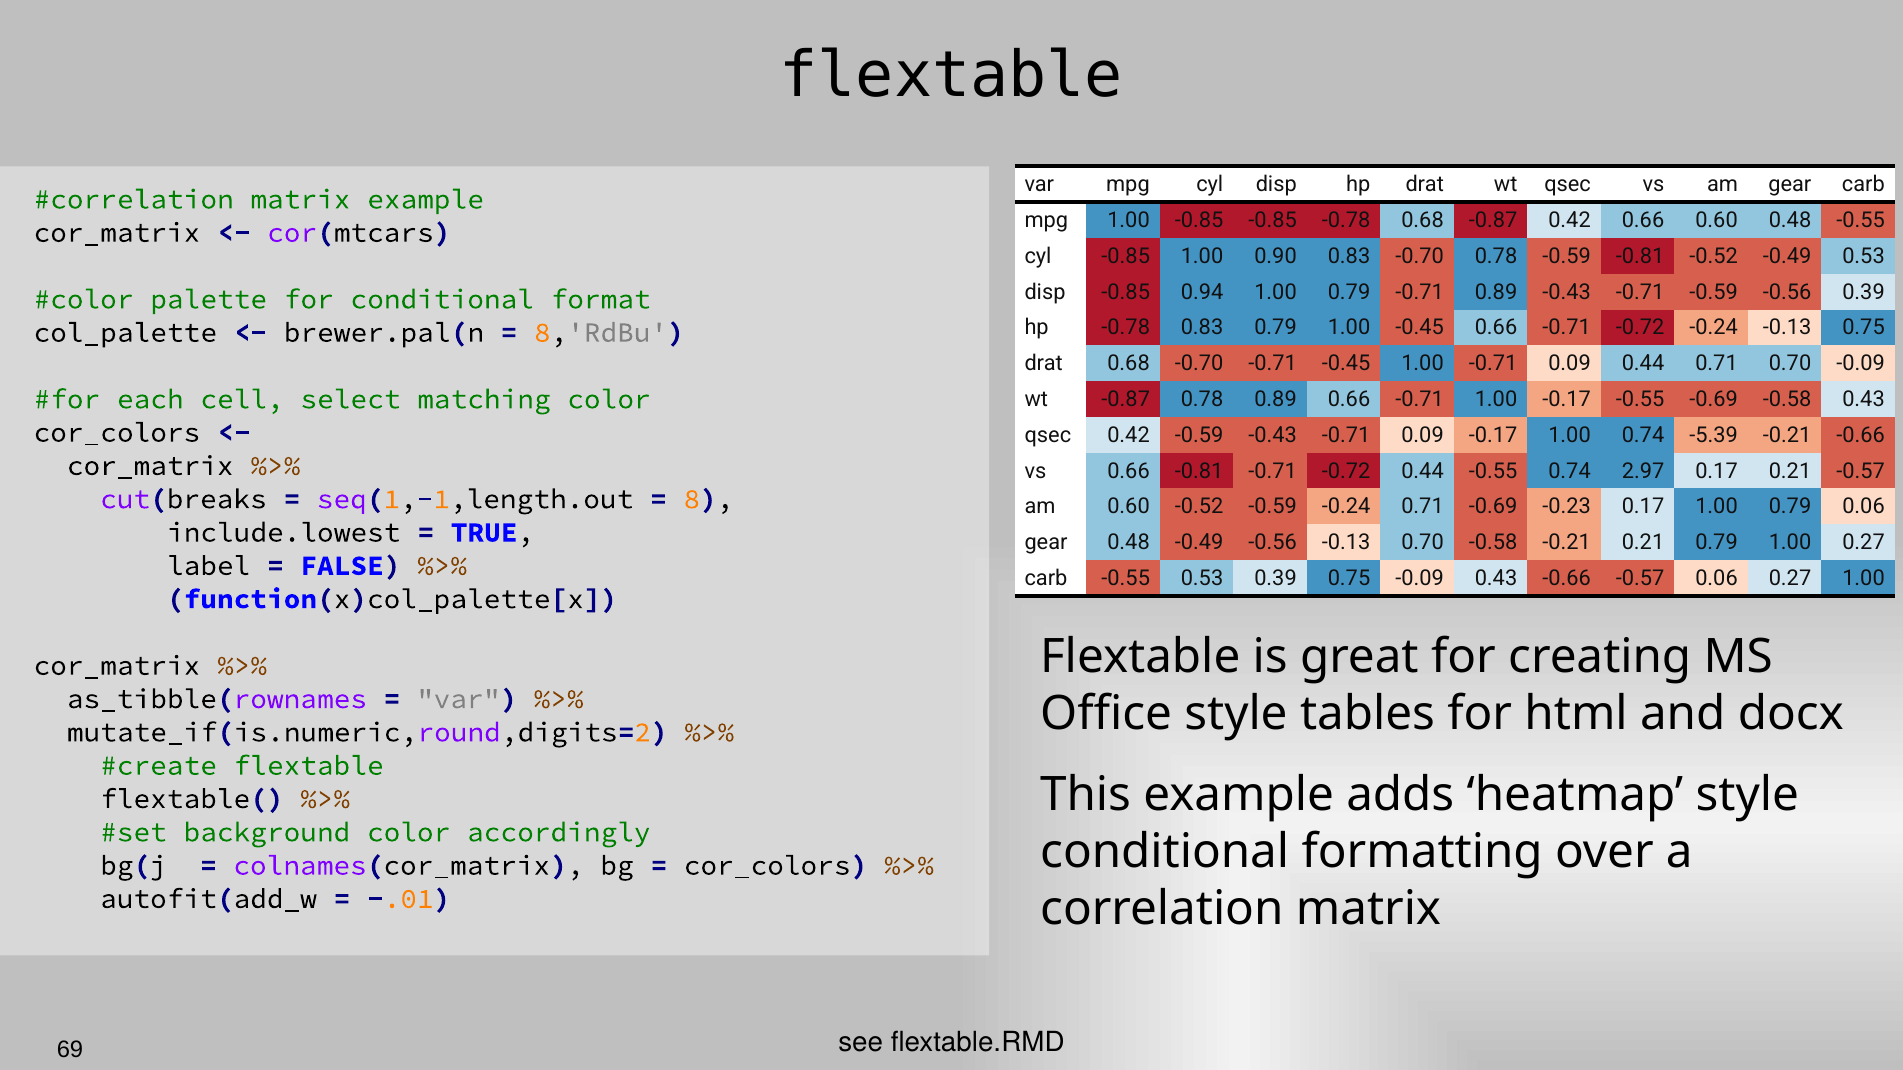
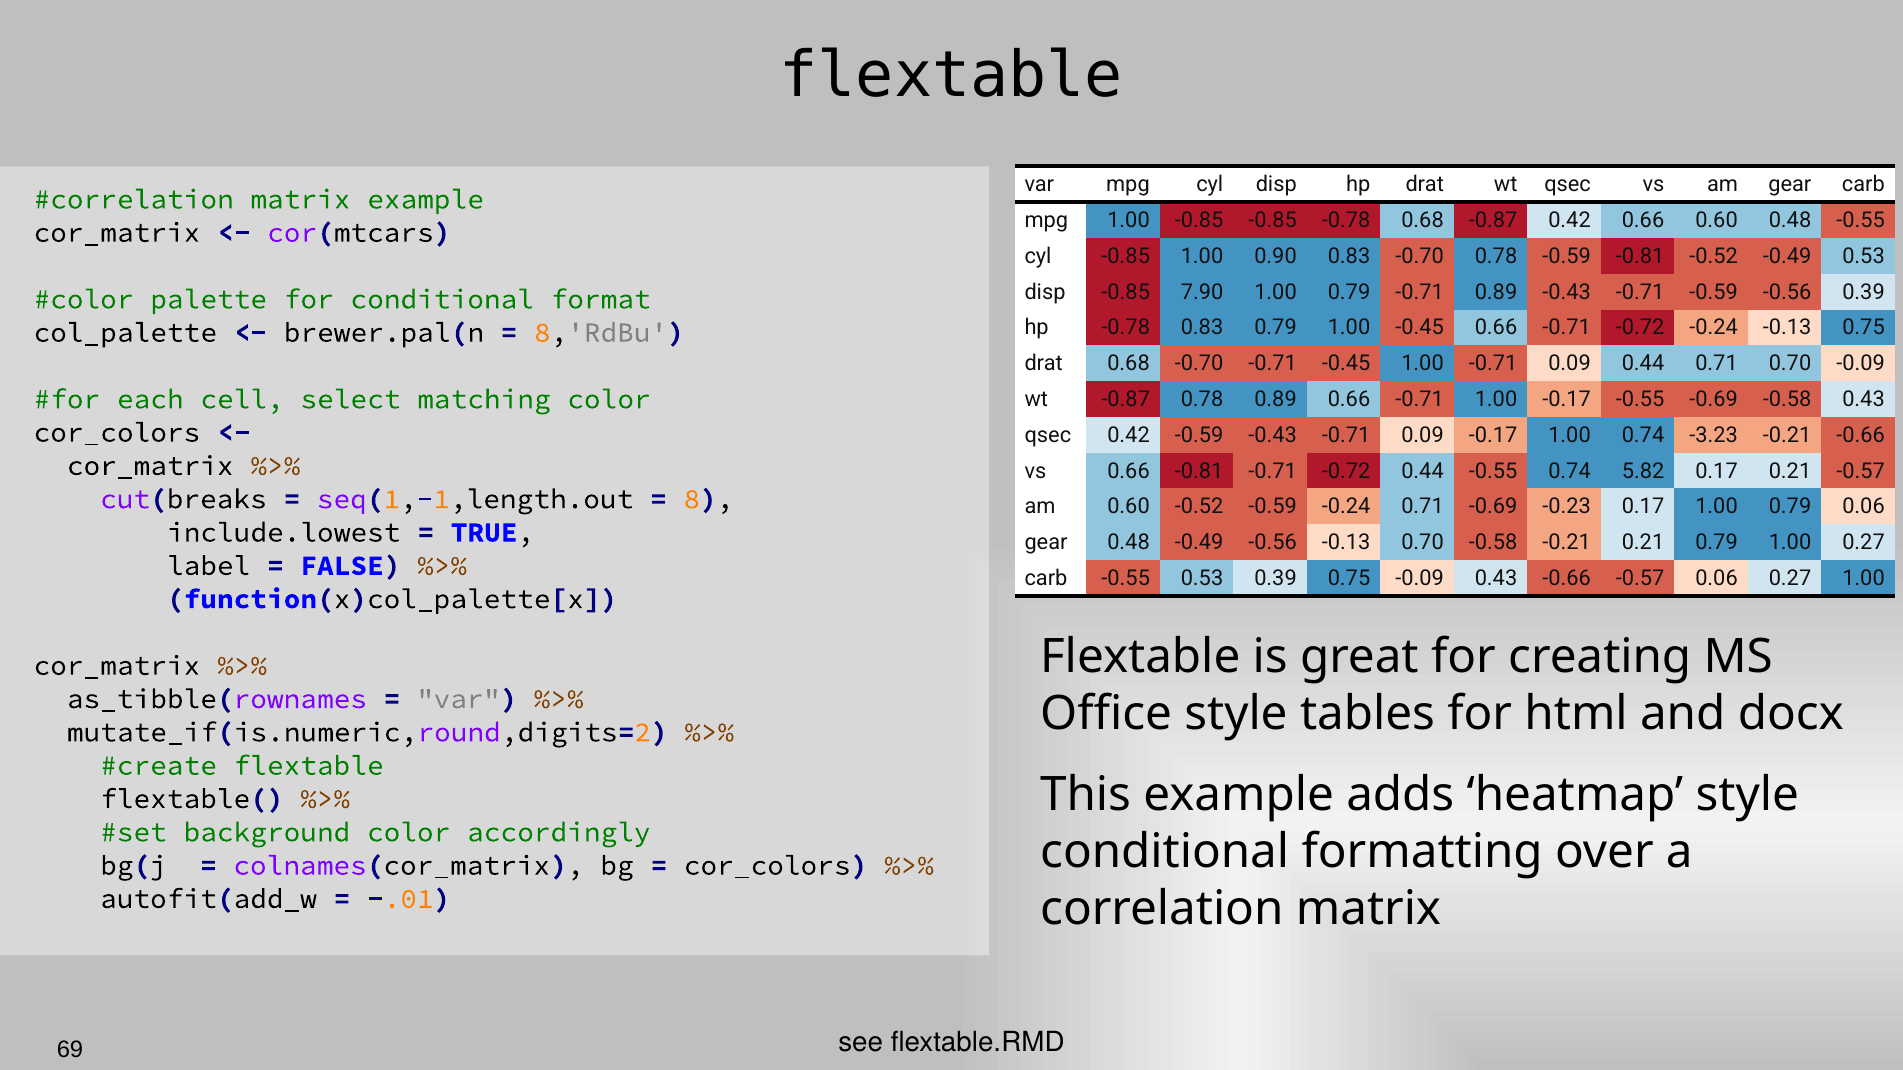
0.94: 0.94 -> 7.90
-5.39: -5.39 -> -3.23
2.97: 2.97 -> 5.82
